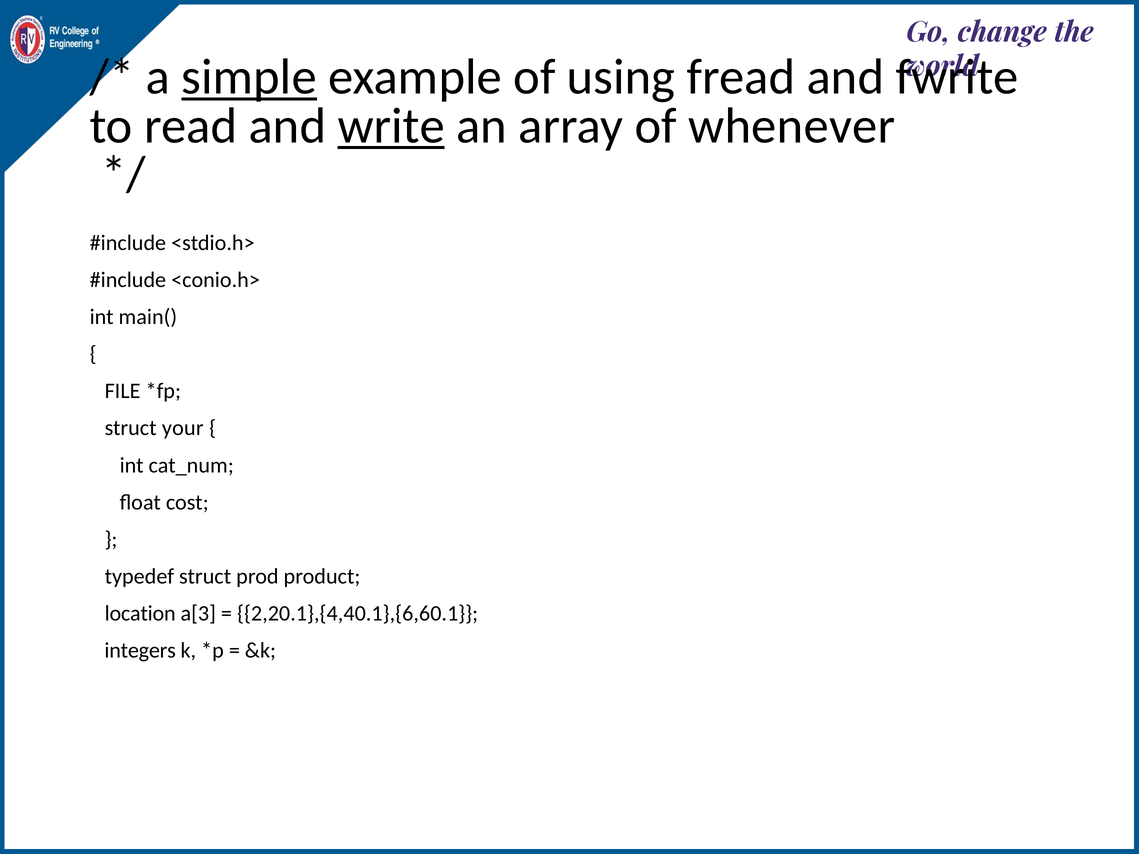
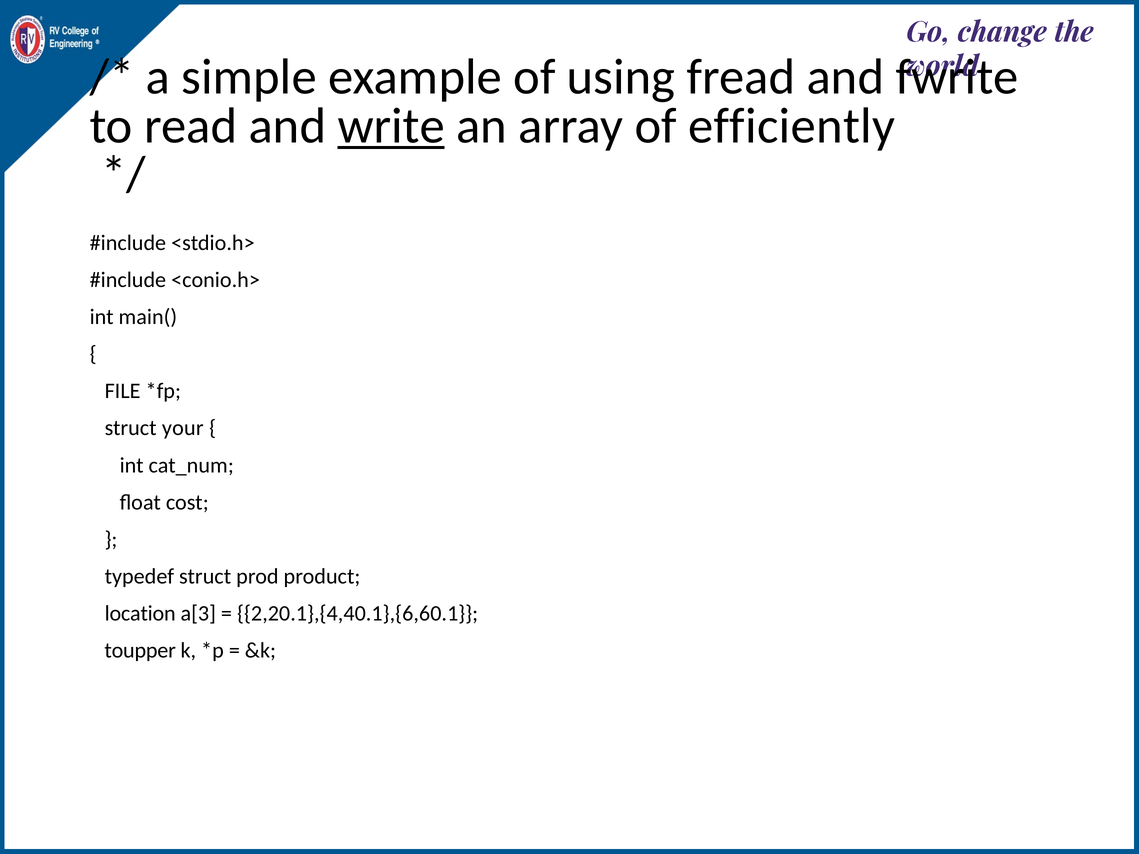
simple underline: present -> none
whenever: whenever -> efficiently
integers: integers -> toupper
